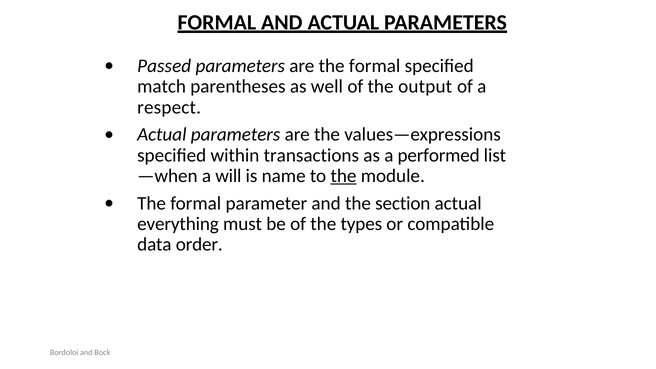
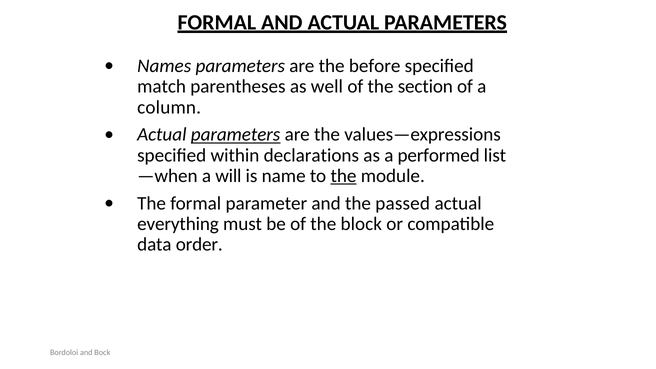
Passed: Passed -> Names
are the formal: formal -> before
output: output -> section
respect: respect -> column
parameters at (236, 135) underline: none -> present
transactions: transactions -> declarations
section: section -> passed
types: types -> block
